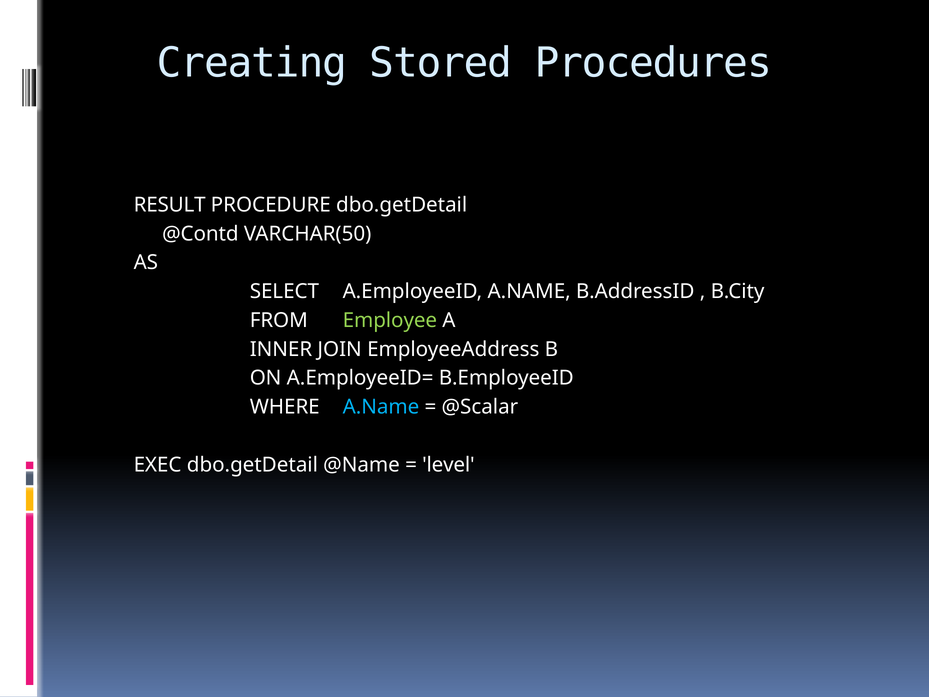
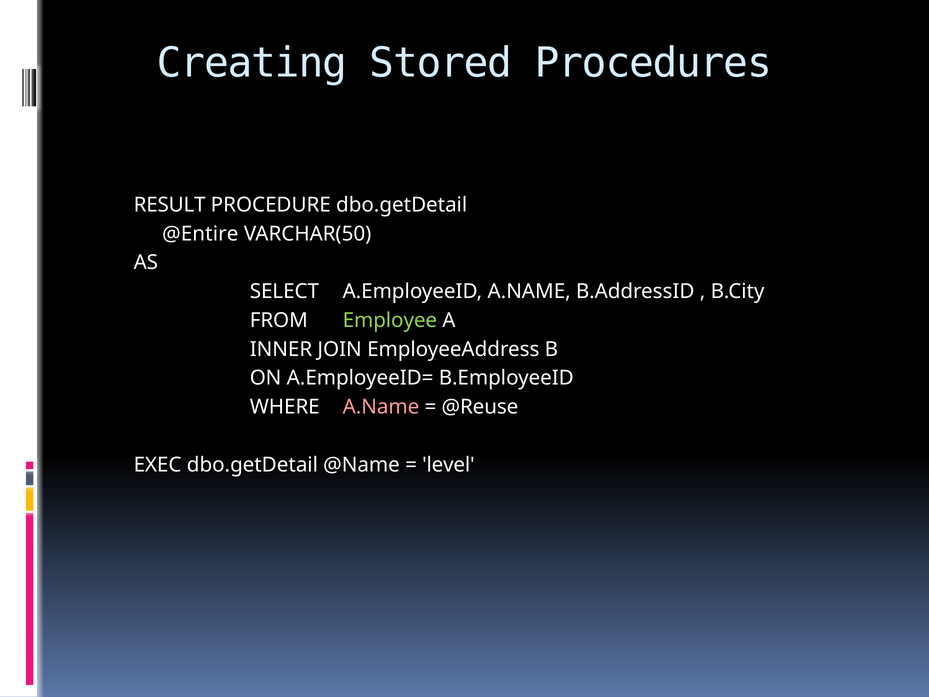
@Contd: @Contd -> @Entire
A.Name at (381, 407) colour: light blue -> pink
@Scalar: @Scalar -> @Reuse
